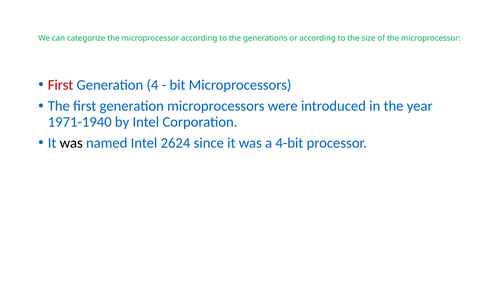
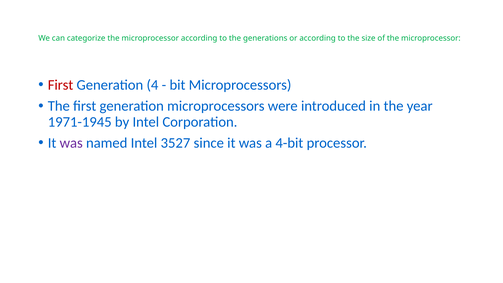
1971-1940: 1971-1940 -> 1971-1945
was at (71, 143) colour: black -> purple
2624: 2624 -> 3527
